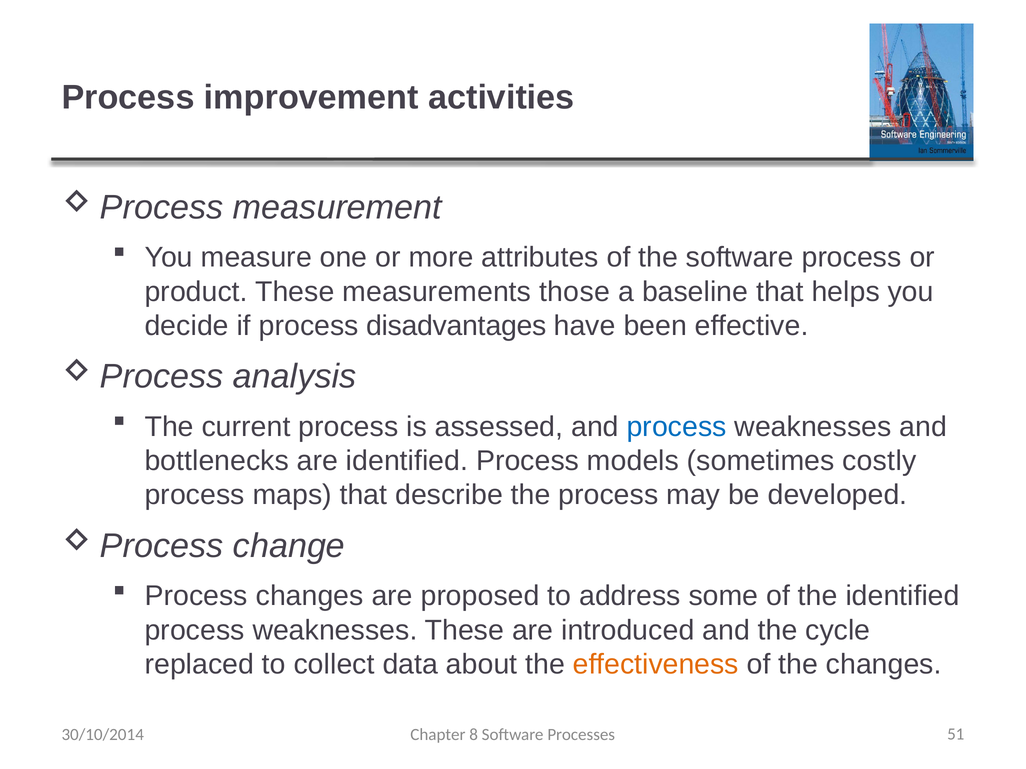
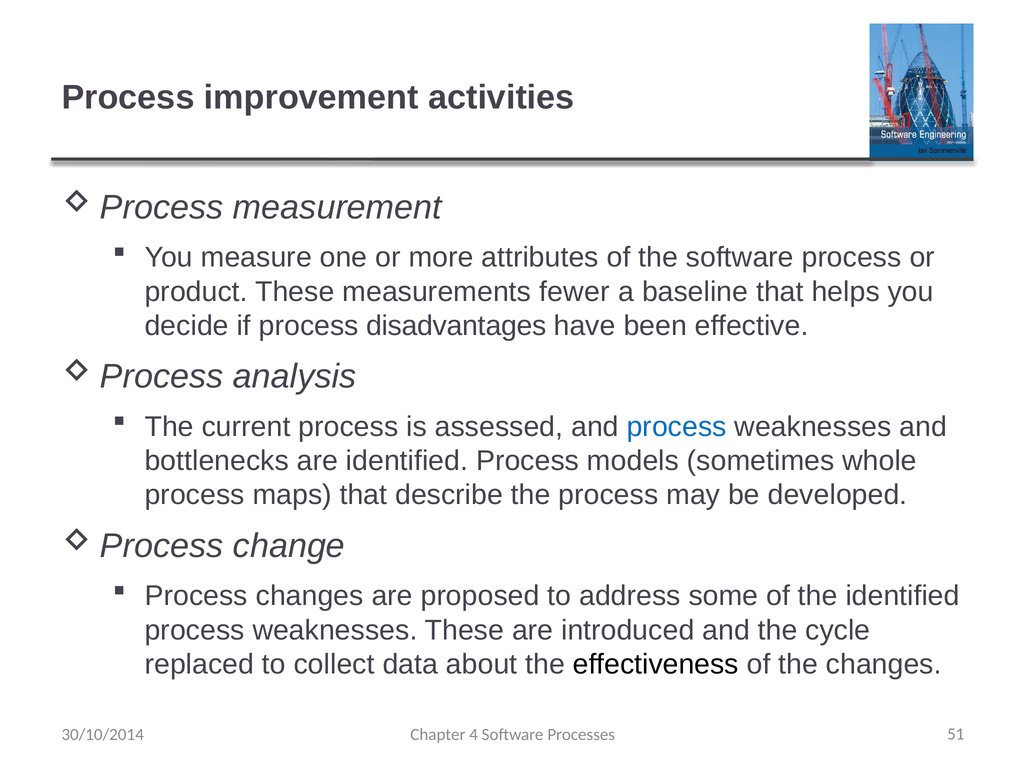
those: those -> fewer
costly: costly -> whole
effectiveness colour: orange -> black
8: 8 -> 4
